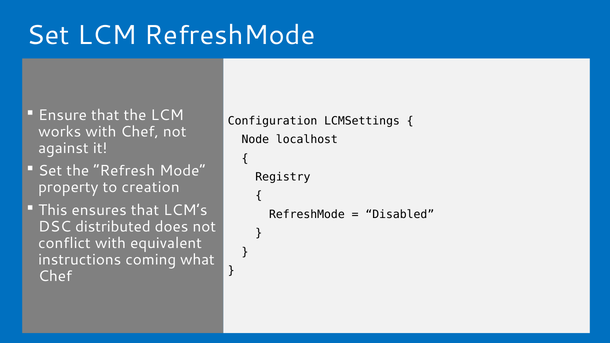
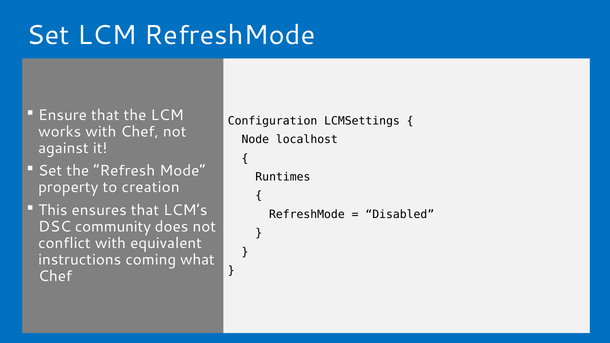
Registry: Registry -> Runtimes
distributed: distributed -> community
